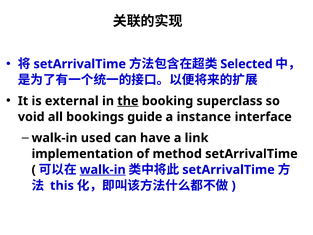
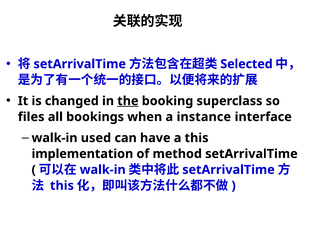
external: external -> changed
void: void -> files
guide: guide -> when
a link: link -> this
walk-in at (103, 170) underline: present -> none
